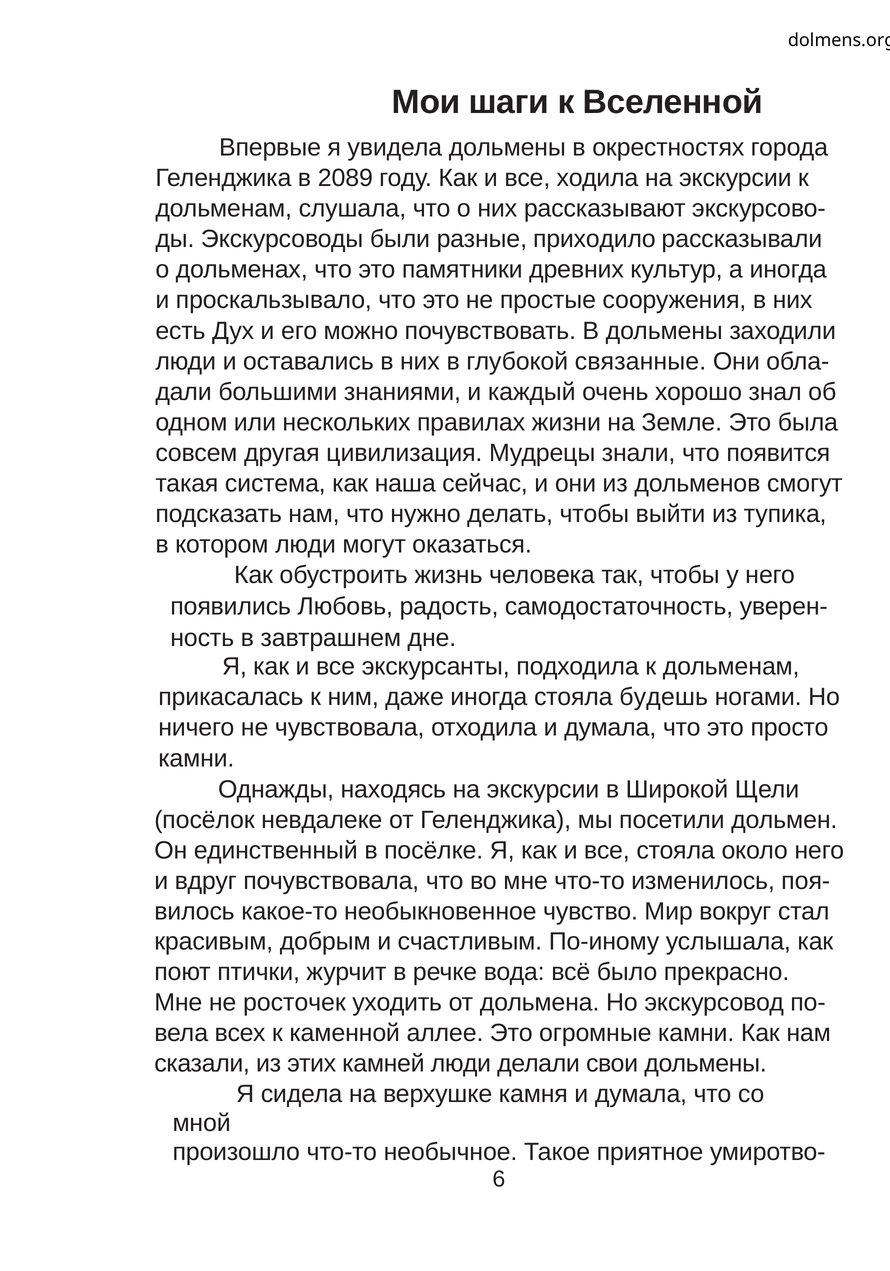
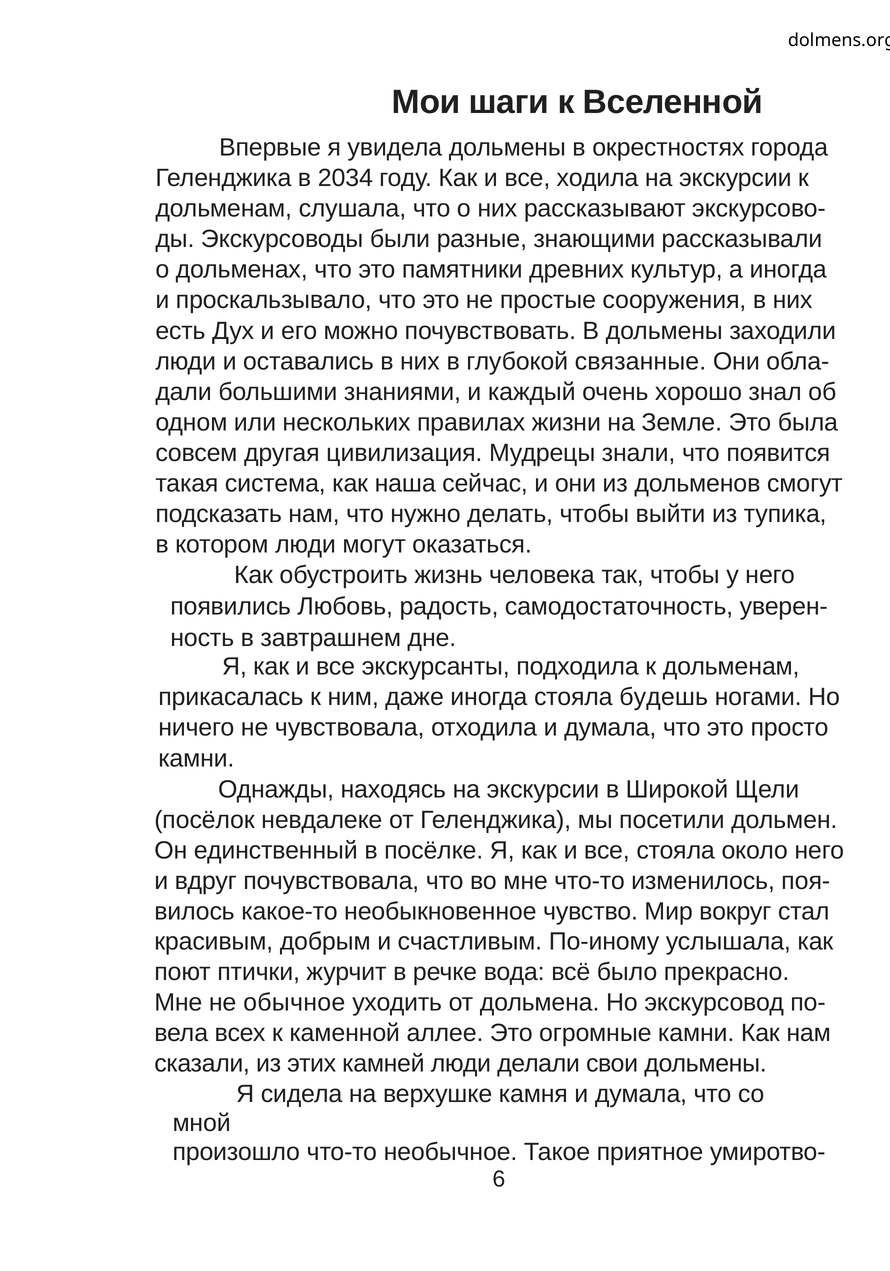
2089: 2089 -> 2034
приходило: приходило -> знающими
росточек: росточек -> обычное
